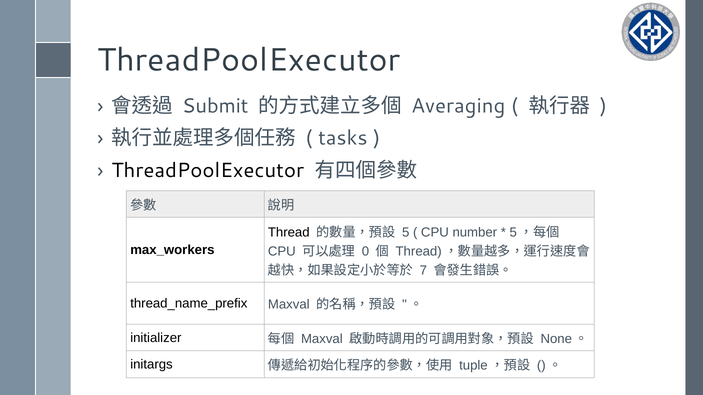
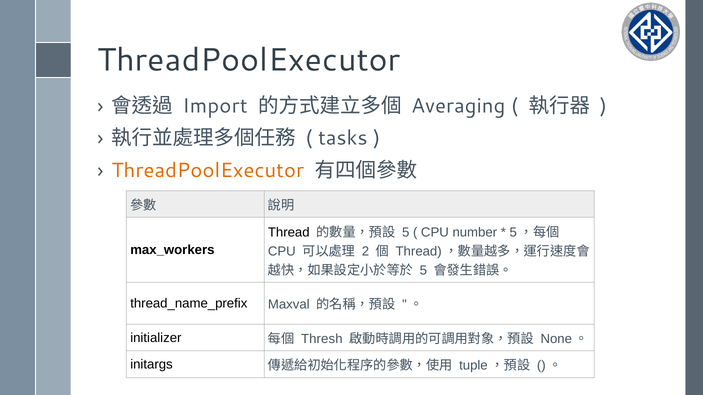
Submit: Submit -> Import
ThreadPoolExecutor at (208, 171) colour: black -> orange
0: 0 -> 2
7 at (423, 271): 7 -> 5
Maxval at (322, 339): Maxval -> Thresh
